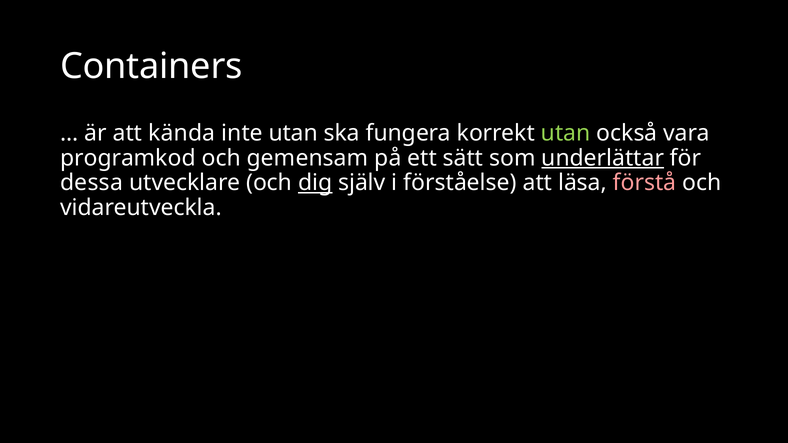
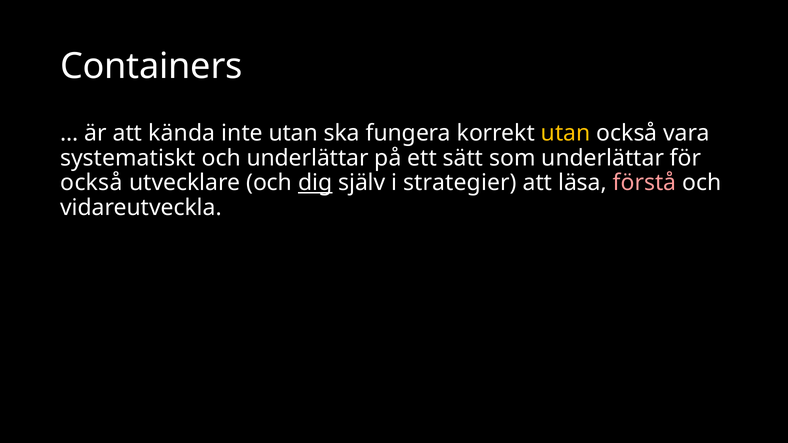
utan at (566, 133) colour: light green -> yellow
programkod: programkod -> systematiskt
och gemensam: gemensam -> underlättar
underlättar at (603, 158) underline: present -> none
dessa at (92, 183): dessa -> också
förståelse: förståelse -> strategier
